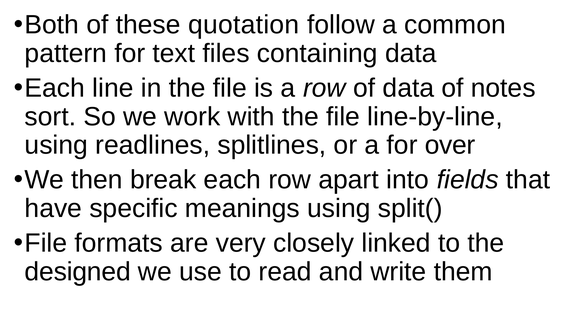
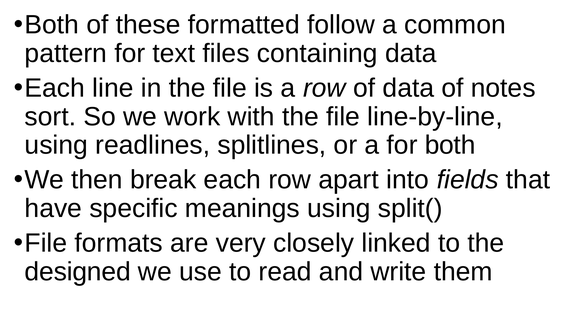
quotation: quotation -> formatted
for over: over -> both
